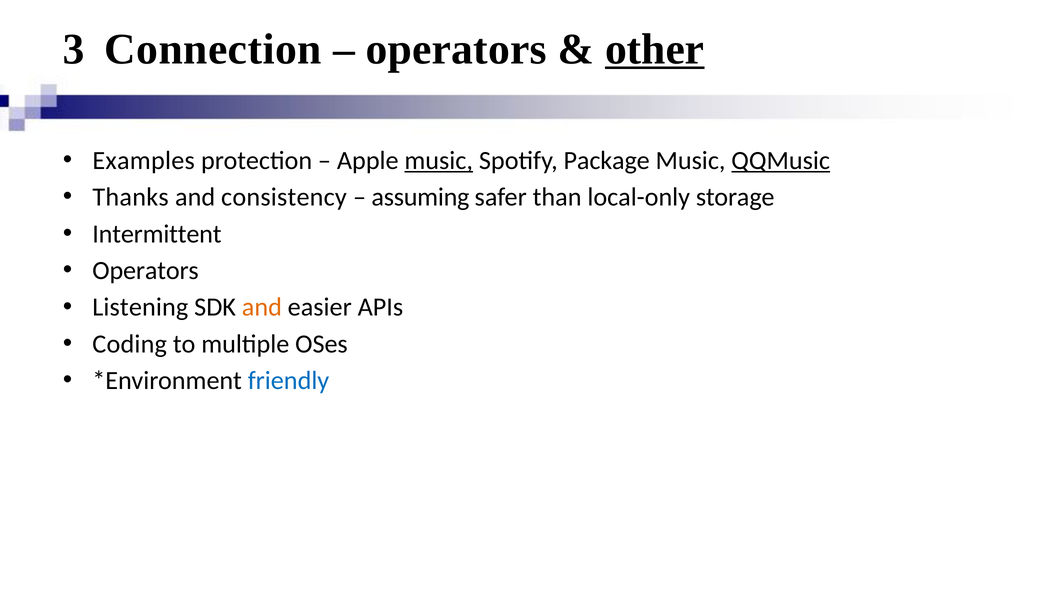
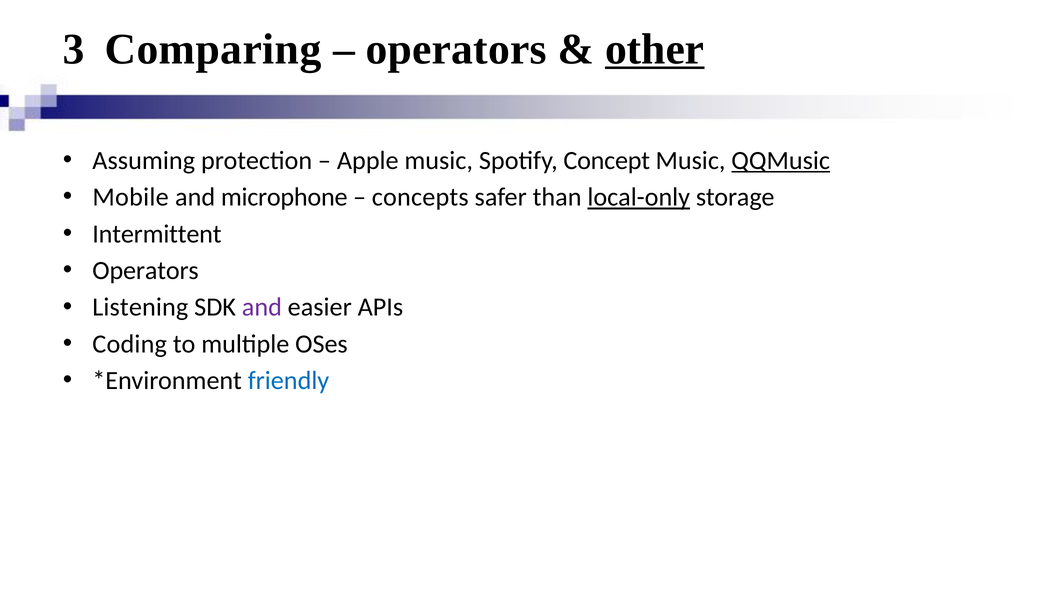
Connection: Connection -> Comparing
Examples: Examples -> Assuming
music at (439, 160) underline: present -> none
Package: Package -> Concept
Thanks: Thanks -> Mobile
consistency: consistency -> microphone
assuming: assuming -> concepts
local-only underline: none -> present
and at (262, 307) colour: orange -> purple
